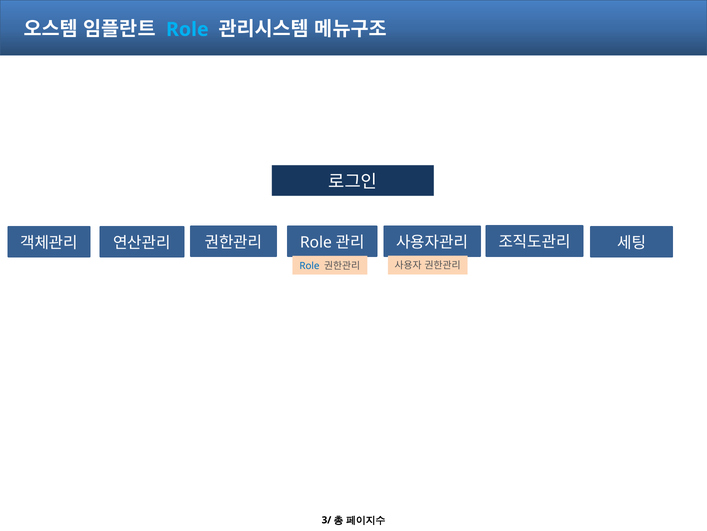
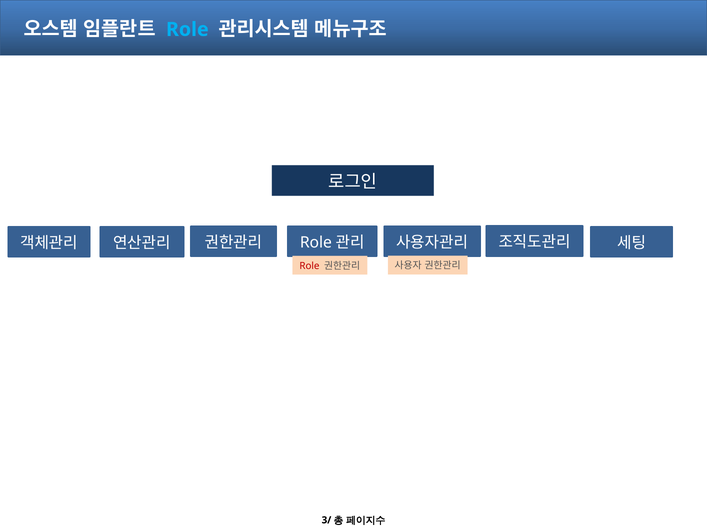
Role at (309, 266) colour: blue -> red
